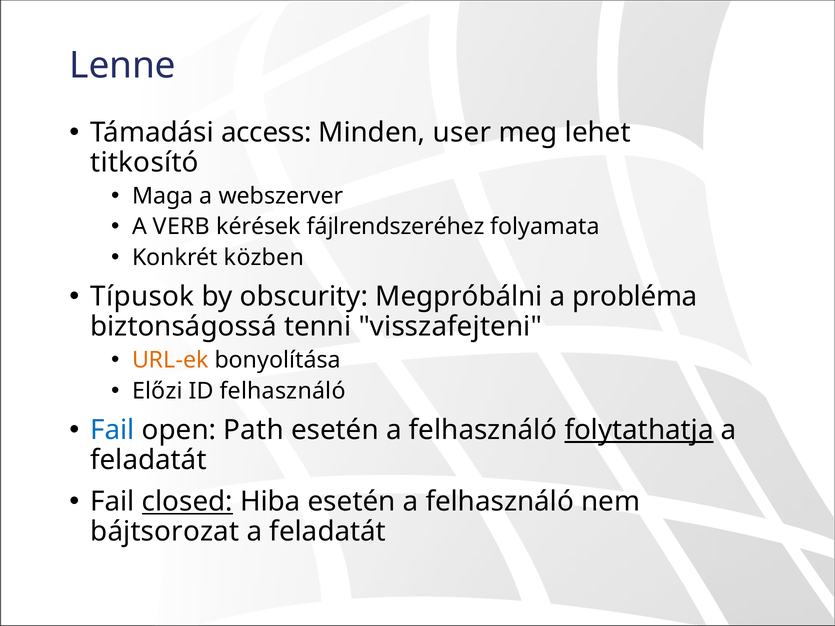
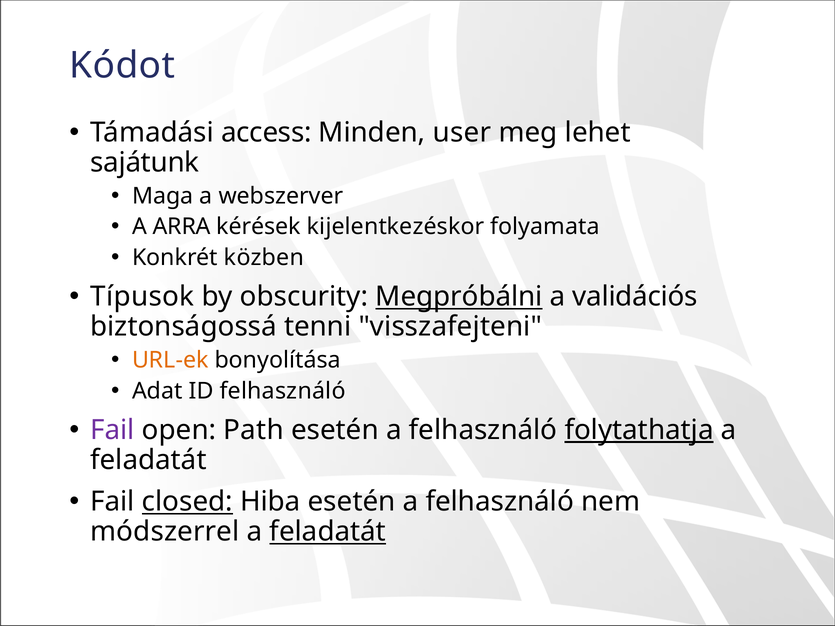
Lenne: Lenne -> Kódot
titkosító: titkosító -> sajátunk
VERB: VERB -> ARRA
fájlrendszeréhez: fájlrendszeréhez -> kijelentkezéskor
Megpróbálni underline: none -> present
probléma: probléma -> validációs
Előzi: Előzi -> Adat
Fail at (112, 430) colour: blue -> purple
bájtsorozat: bájtsorozat -> módszerrel
feladatát at (328, 532) underline: none -> present
